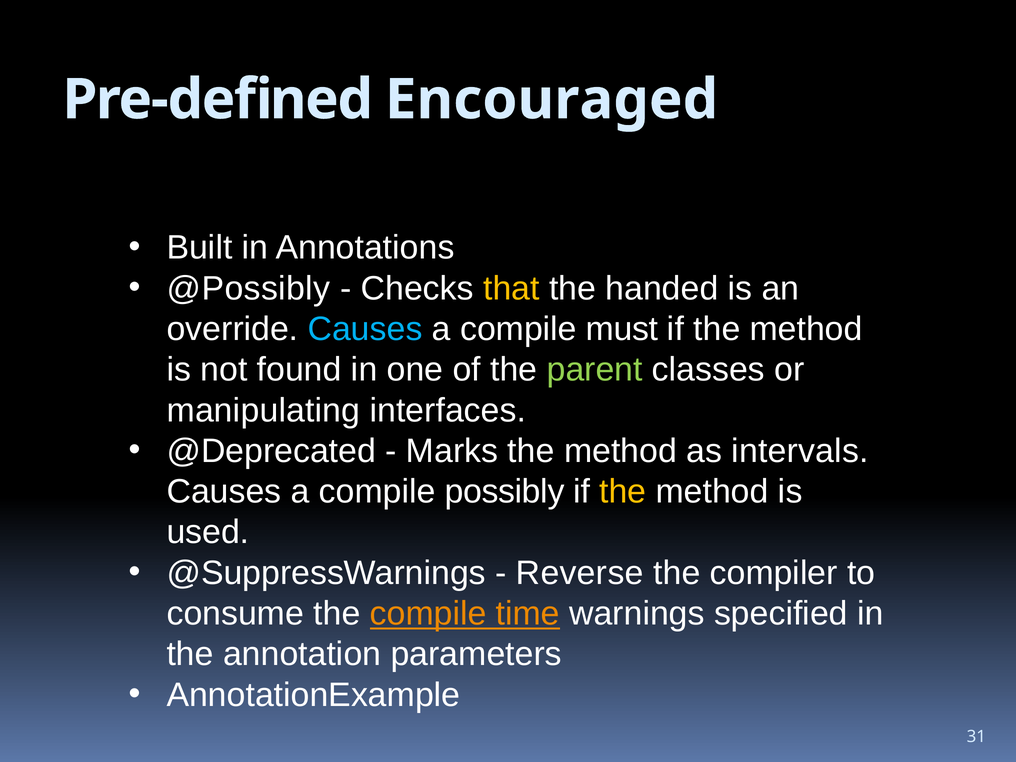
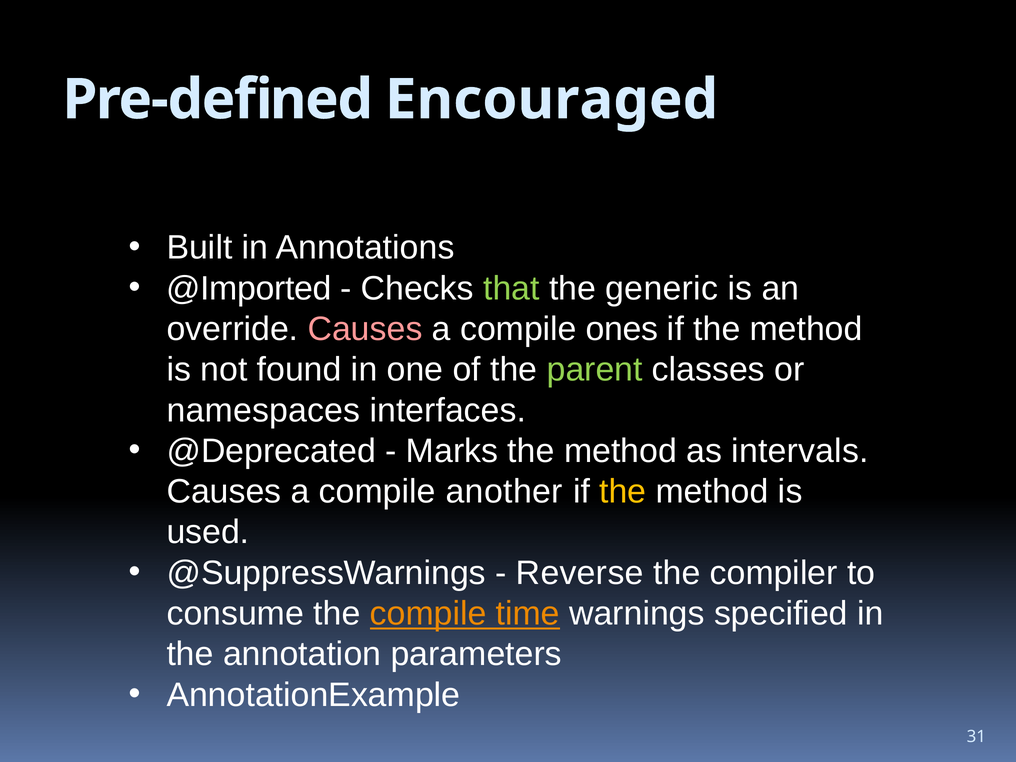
@Possibly: @Possibly -> @Imported
that colour: yellow -> light green
handed: handed -> generic
Causes at (365, 329) colour: light blue -> pink
must: must -> ones
manipulating: manipulating -> namespaces
possibly: possibly -> another
